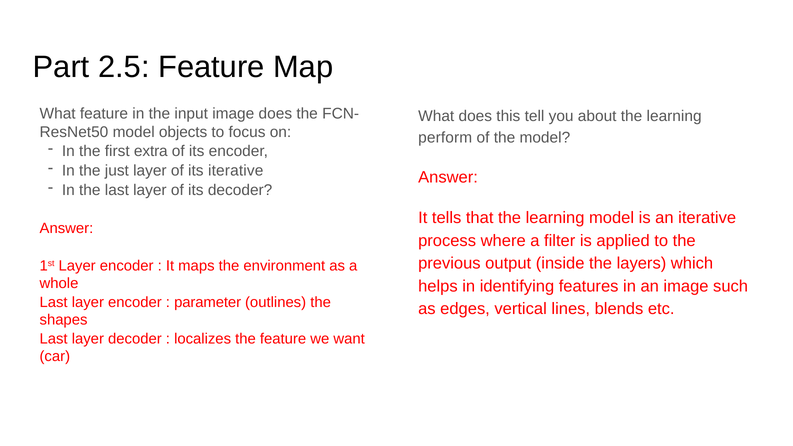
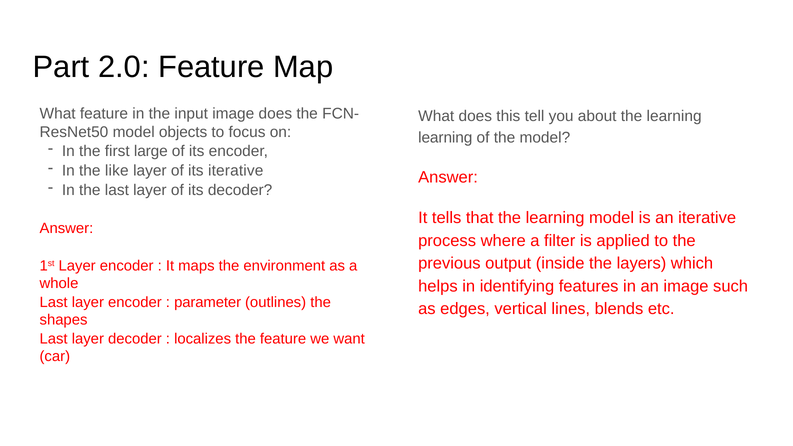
2.5: 2.5 -> 2.0
perform at (445, 138): perform -> learning
extra: extra -> large
just: just -> like
